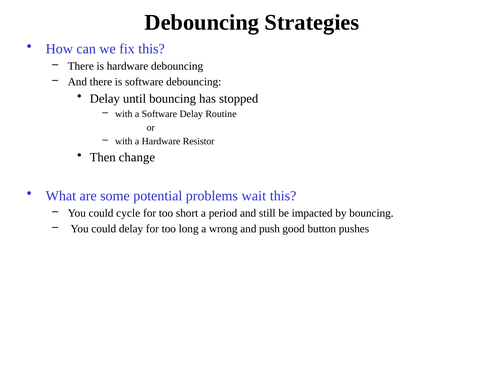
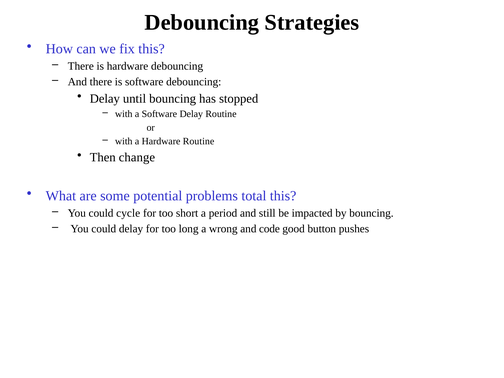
Hardware Resistor: Resistor -> Routine
wait: wait -> total
push: push -> code
